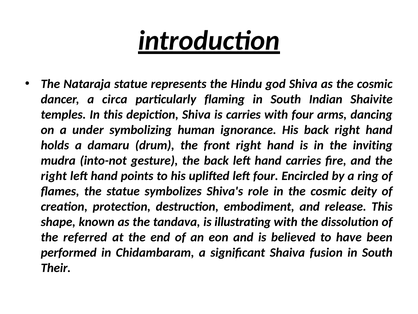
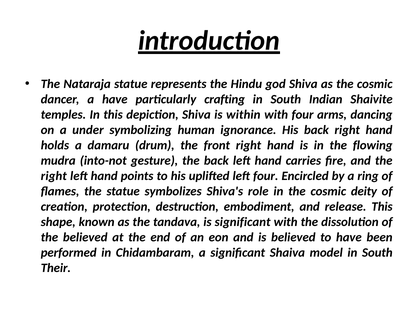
a circa: circa -> have
flaming: flaming -> crafting
is carries: carries -> within
inviting: inviting -> flowing
is illustrating: illustrating -> significant
the referred: referred -> believed
fusion: fusion -> model
